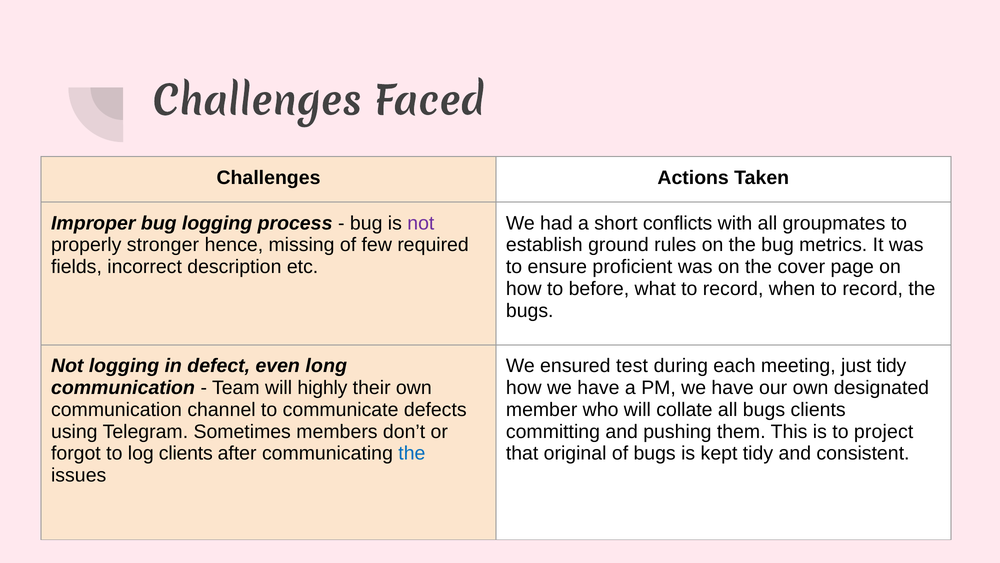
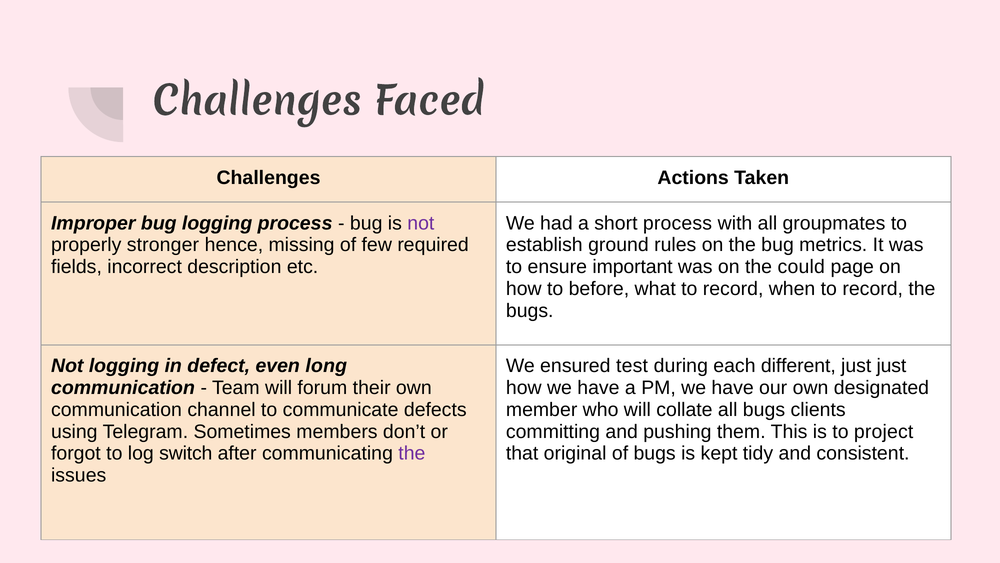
short conflicts: conflicts -> process
proficient: proficient -> important
cover: cover -> could
meeting: meeting -> different
just tidy: tidy -> just
highly: highly -> forum
log clients: clients -> switch
the at (412, 453) colour: blue -> purple
